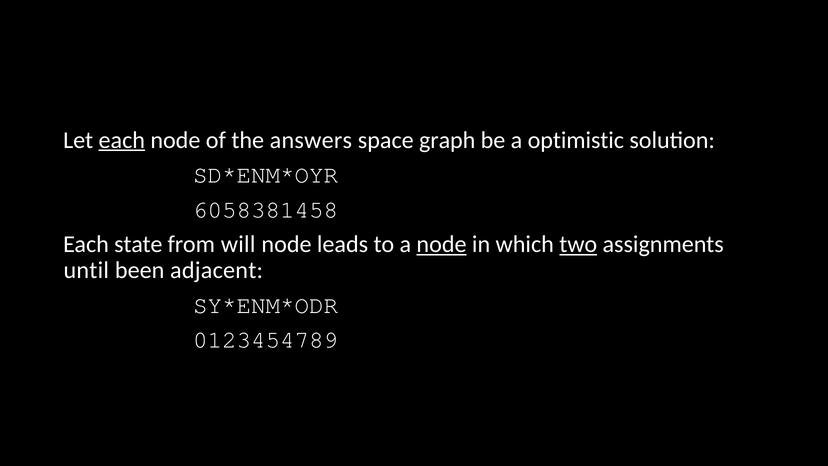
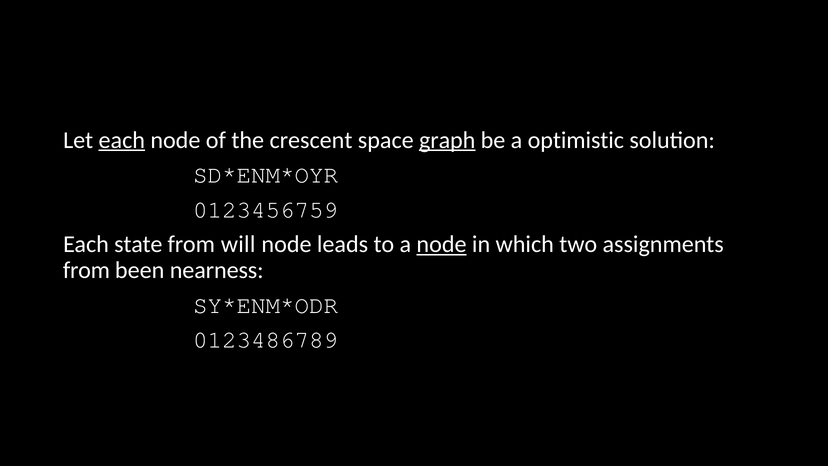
answers: answers -> crescent
graph underline: none -> present
6058381458: 6058381458 -> 0123456759
two underline: present -> none
until at (86, 270): until -> from
adjacent: adjacent -> nearness
0123454789: 0123454789 -> 0123486789
